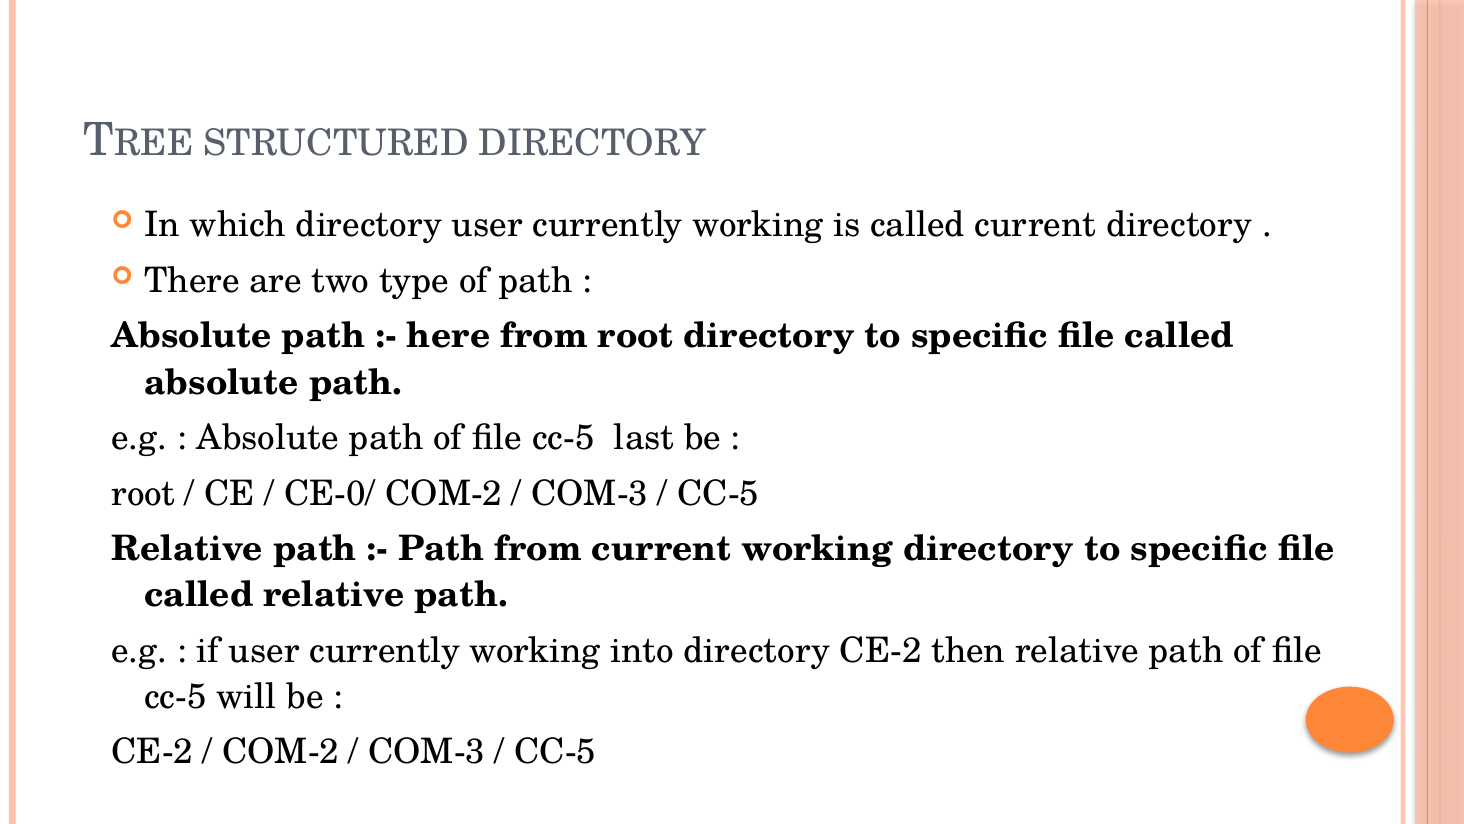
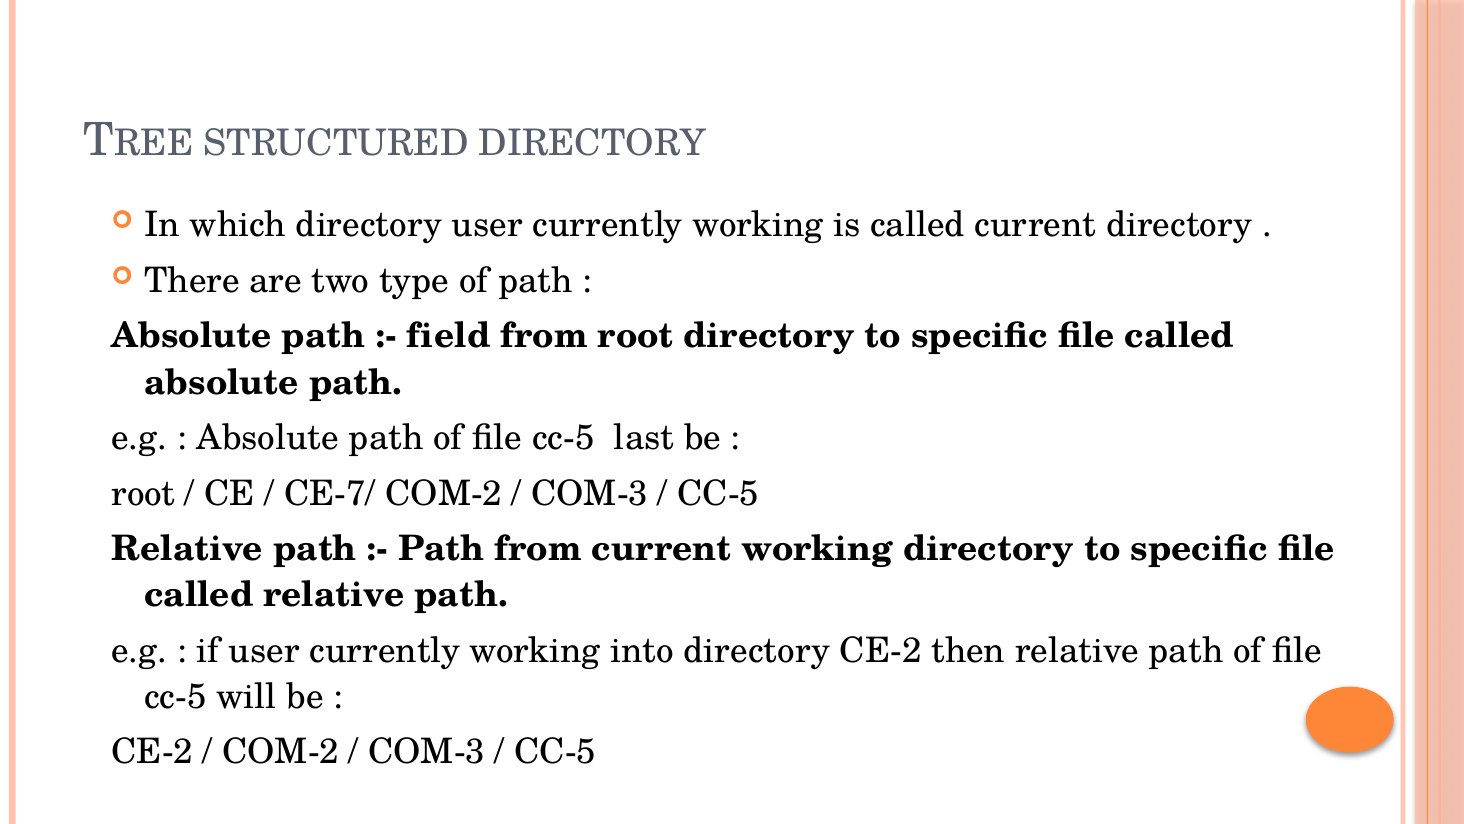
here: here -> field
CE-0/: CE-0/ -> CE-7/
